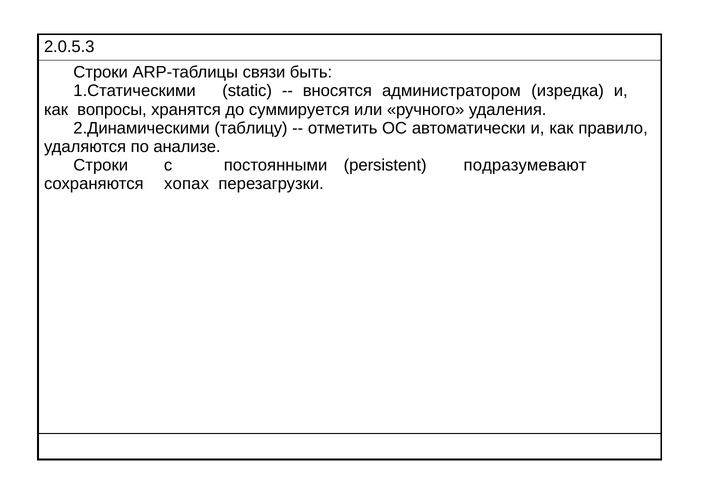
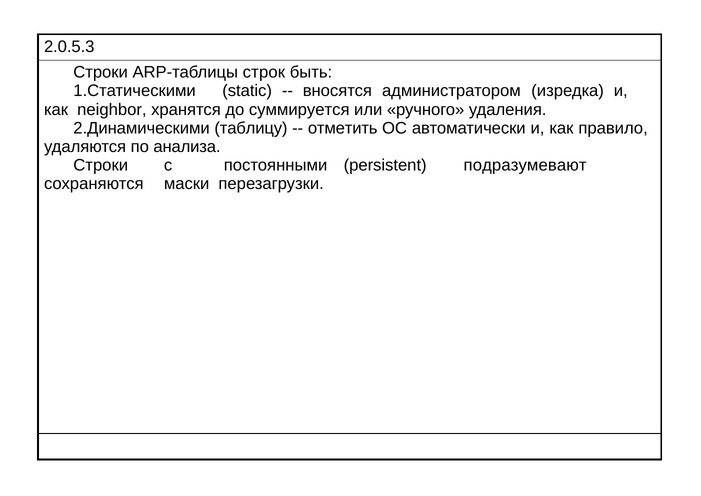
связи: связи -> строк
вопросы: вопросы -> neighbor
анализе: анализе -> анализа
хопах: хопах -> маски
